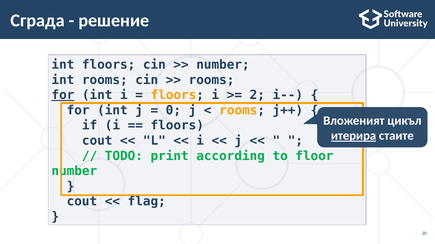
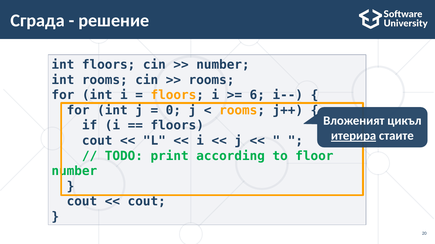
for at (63, 95) underline: present -> none
2: 2 -> 6
flag at (147, 202): flag -> cout
